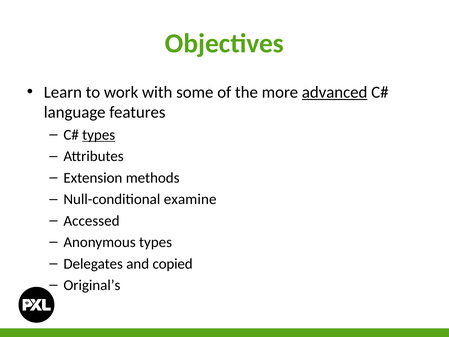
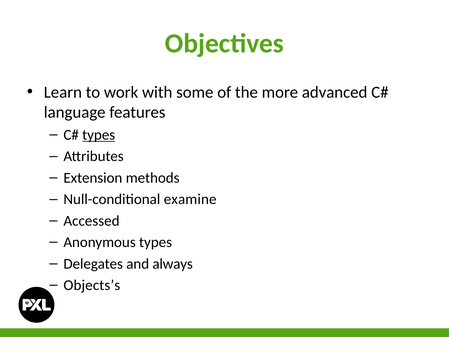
advanced underline: present -> none
copied: copied -> always
Original’s: Original’s -> Objects’s
